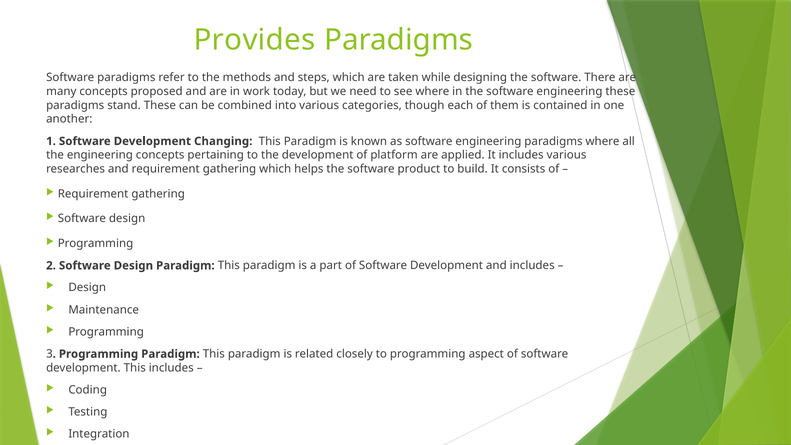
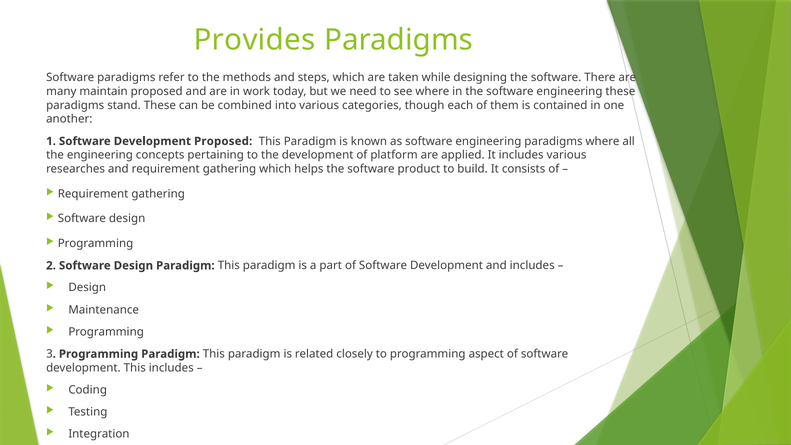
many concepts: concepts -> maintain
Development Changing: Changing -> Proposed
